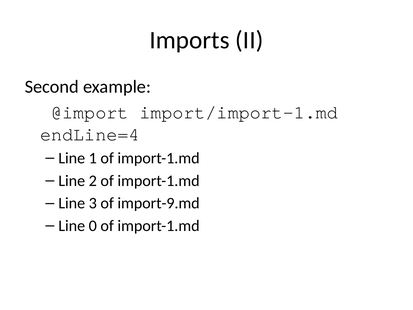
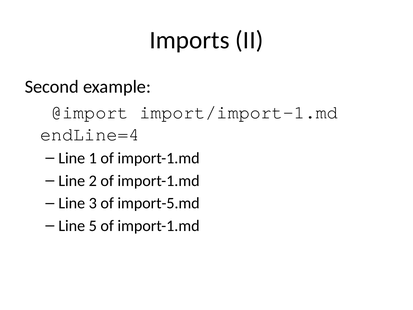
import-9.md: import-9.md -> import-5.md
0: 0 -> 5
